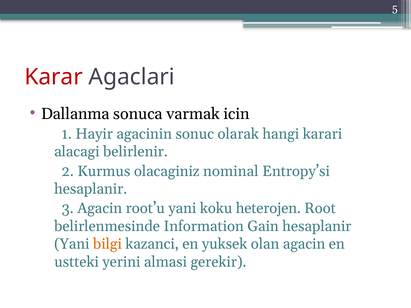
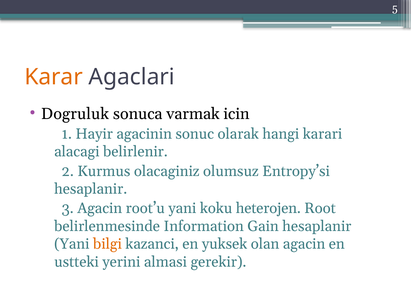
Karar colour: red -> orange
Dallanma: Dallanma -> Dogruluk
nominal: nominal -> olumsuz
